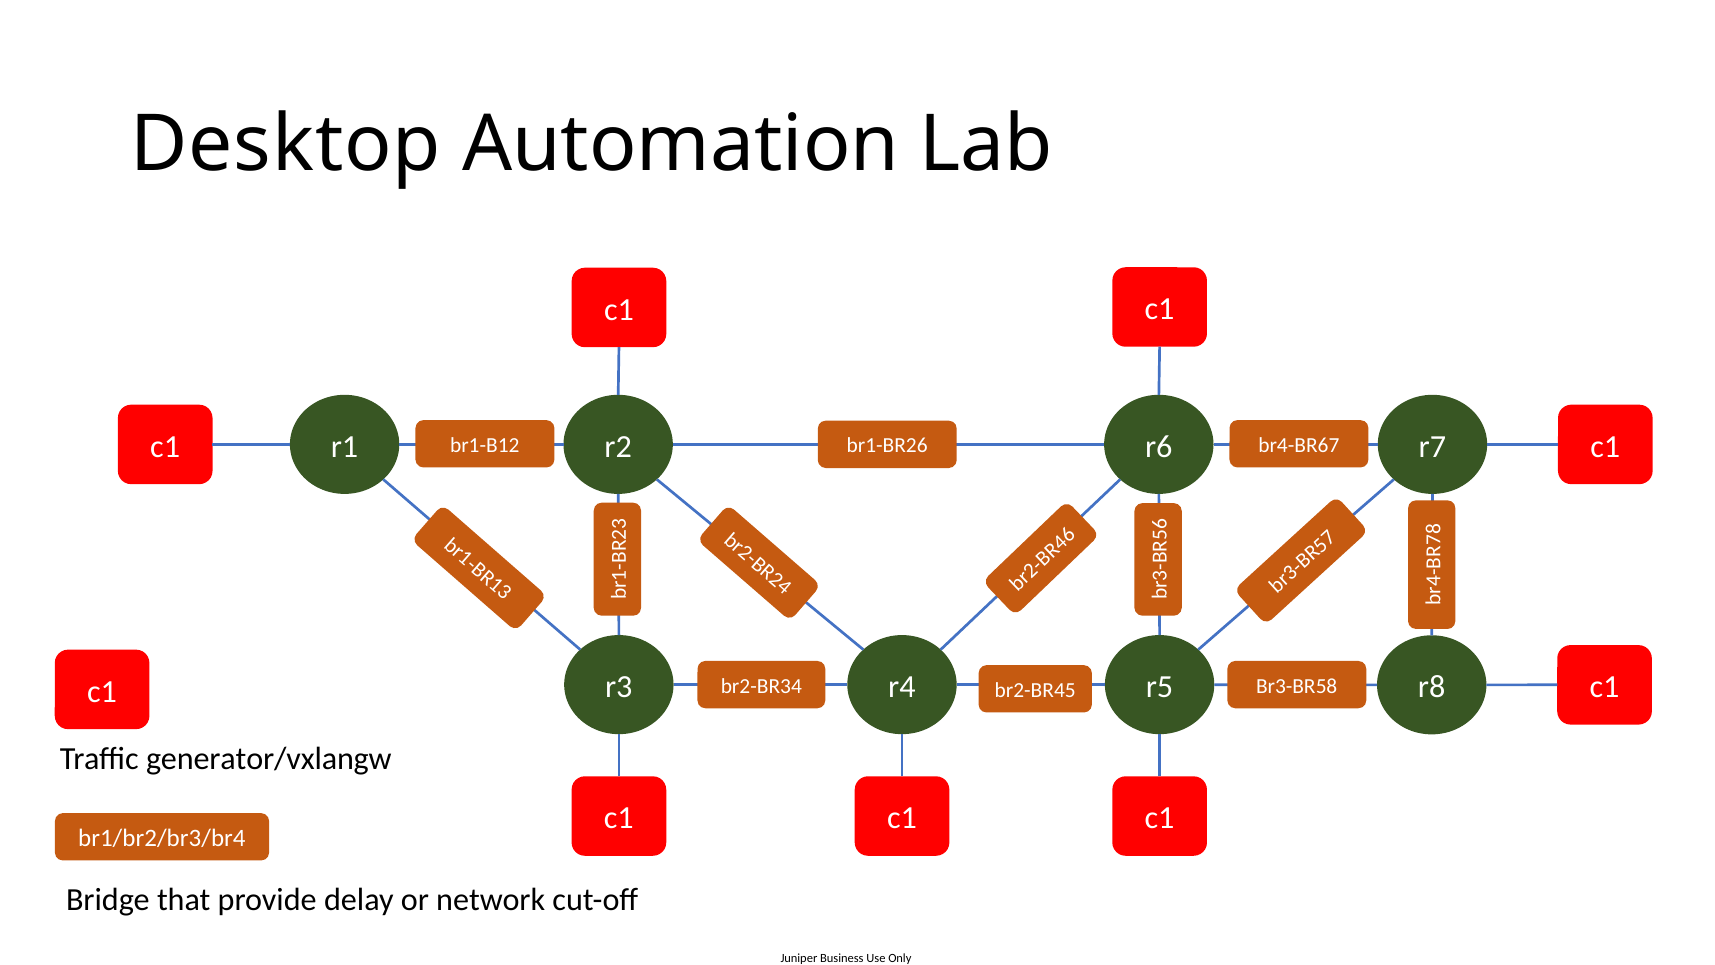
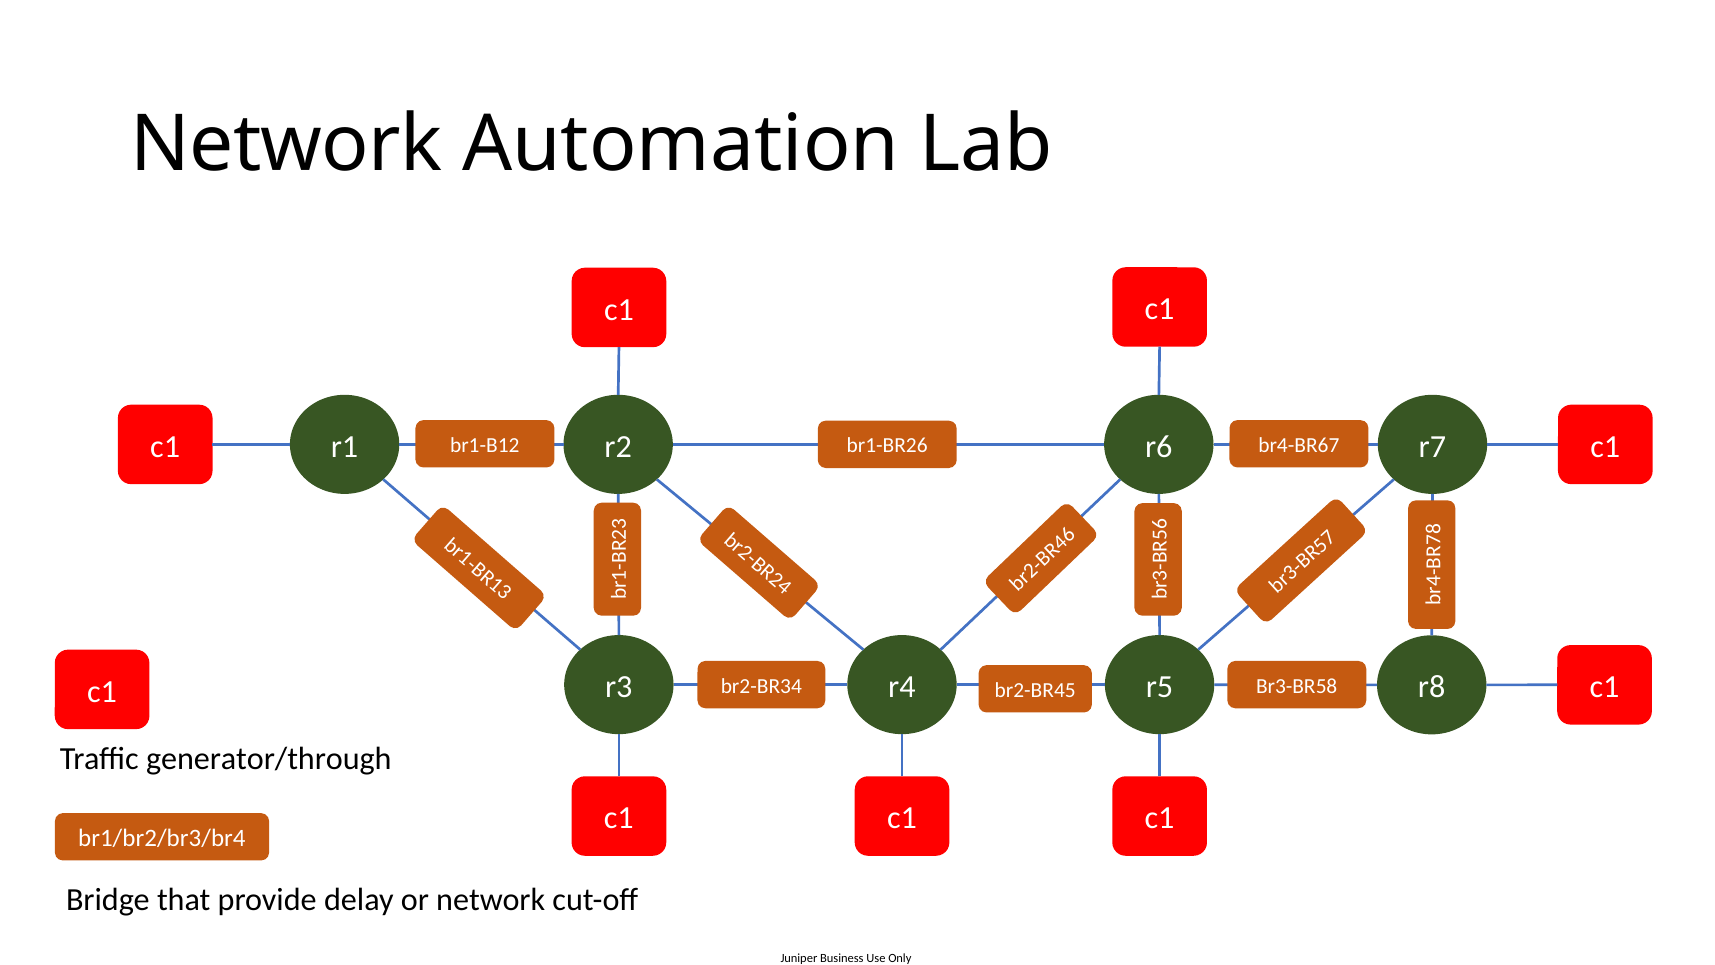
Desktop at (286, 144): Desktop -> Network
generator/vxlangw: generator/vxlangw -> generator/through
